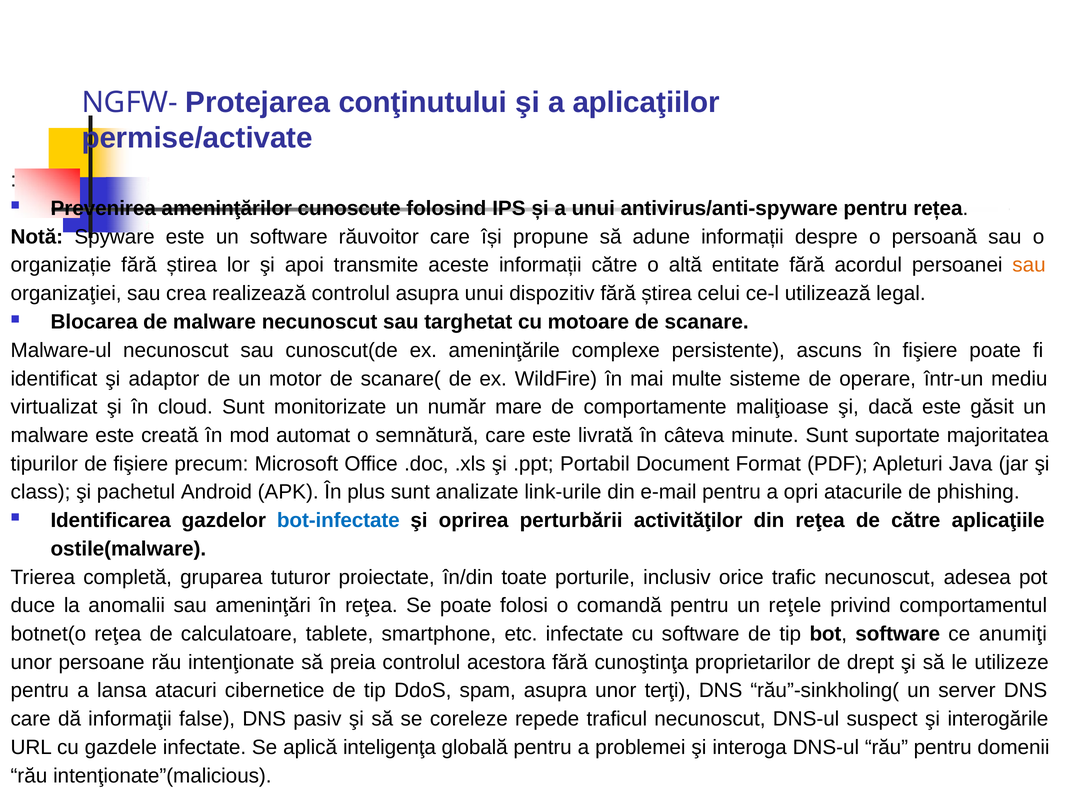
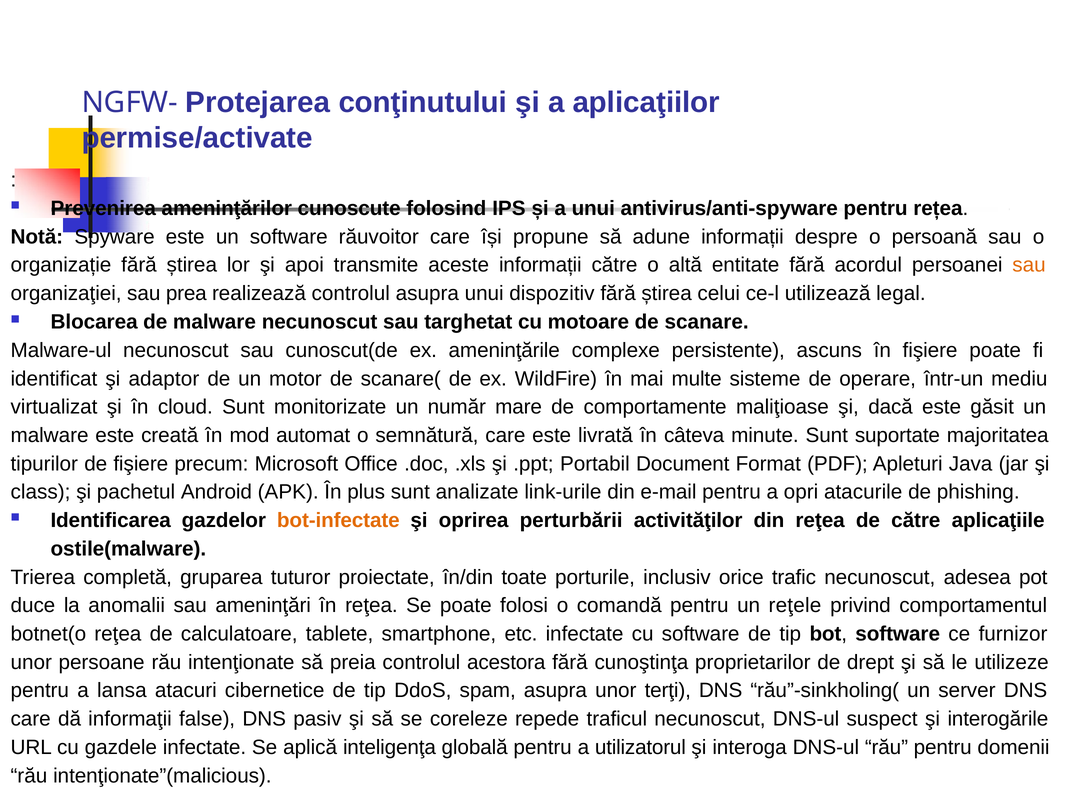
crea: crea -> prea
bot-infectate colour: blue -> orange
anumiţi: anumiţi -> furnizor
problemei: problemei -> utilizatorul
